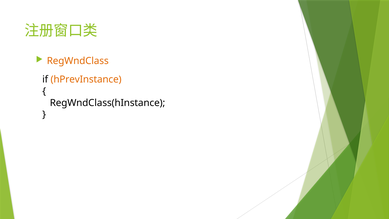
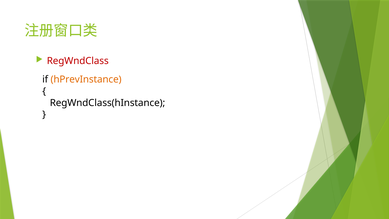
RegWndClass colour: orange -> red
